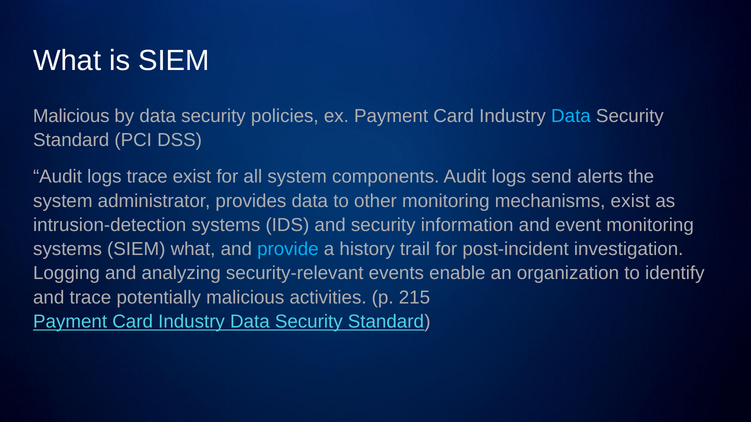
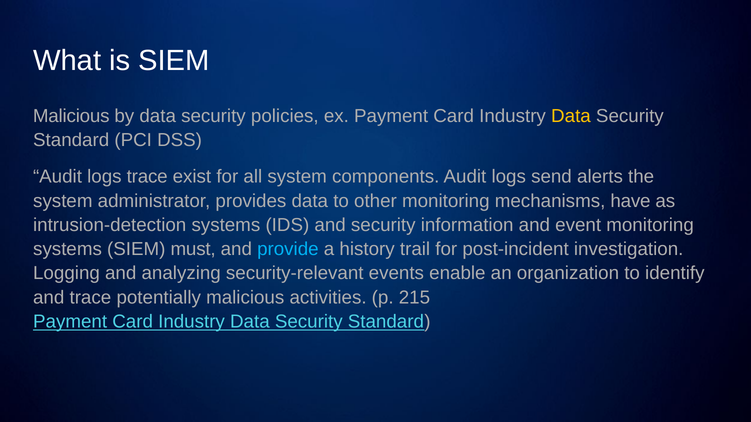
Data at (571, 116) colour: light blue -> yellow
mechanisms exist: exist -> have
SIEM what: what -> must
